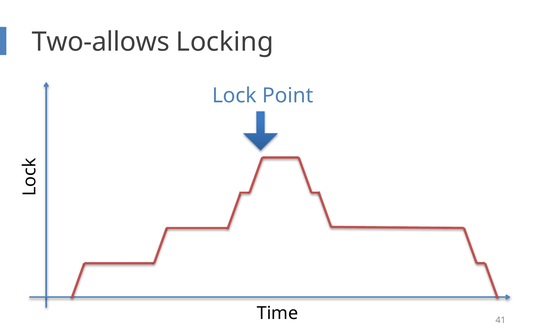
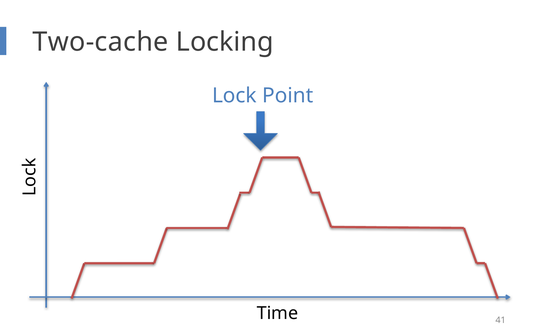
Two-allows: Two-allows -> Two-cache
